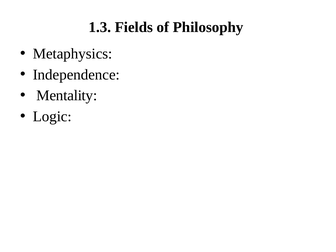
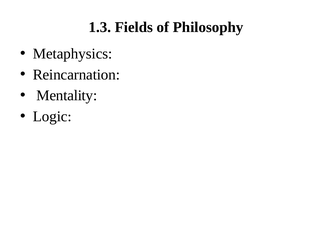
Independence: Independence -> Reincarnation
